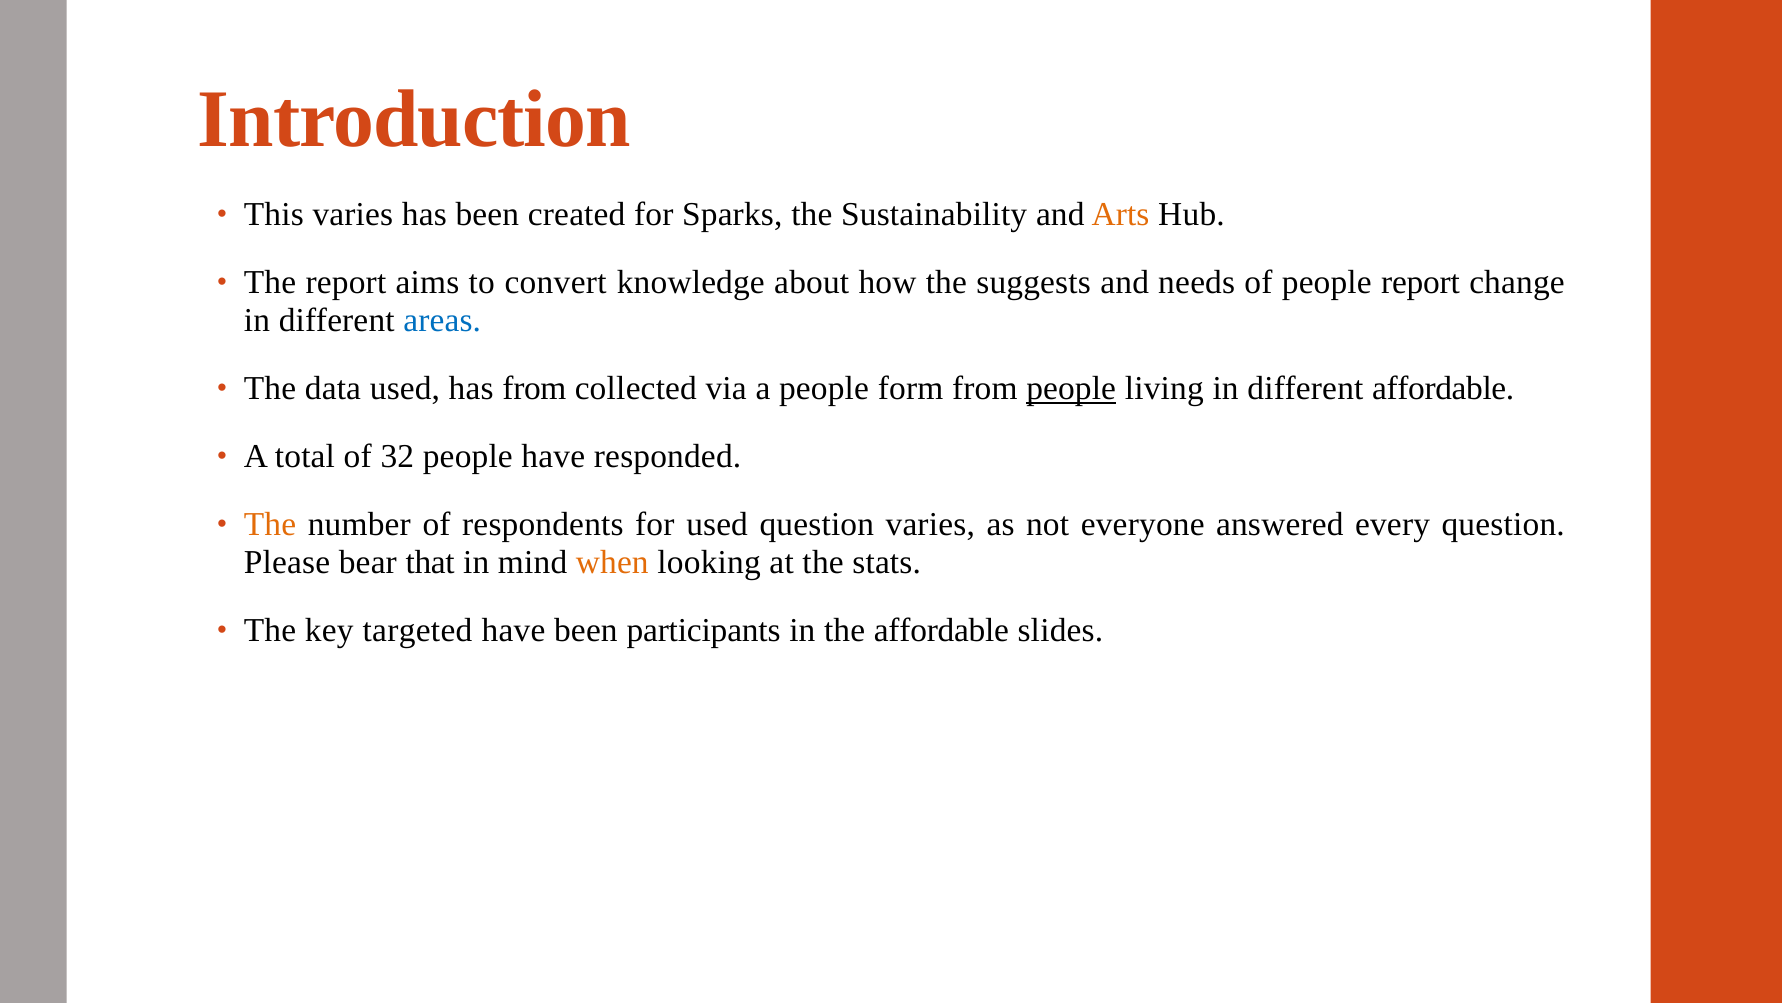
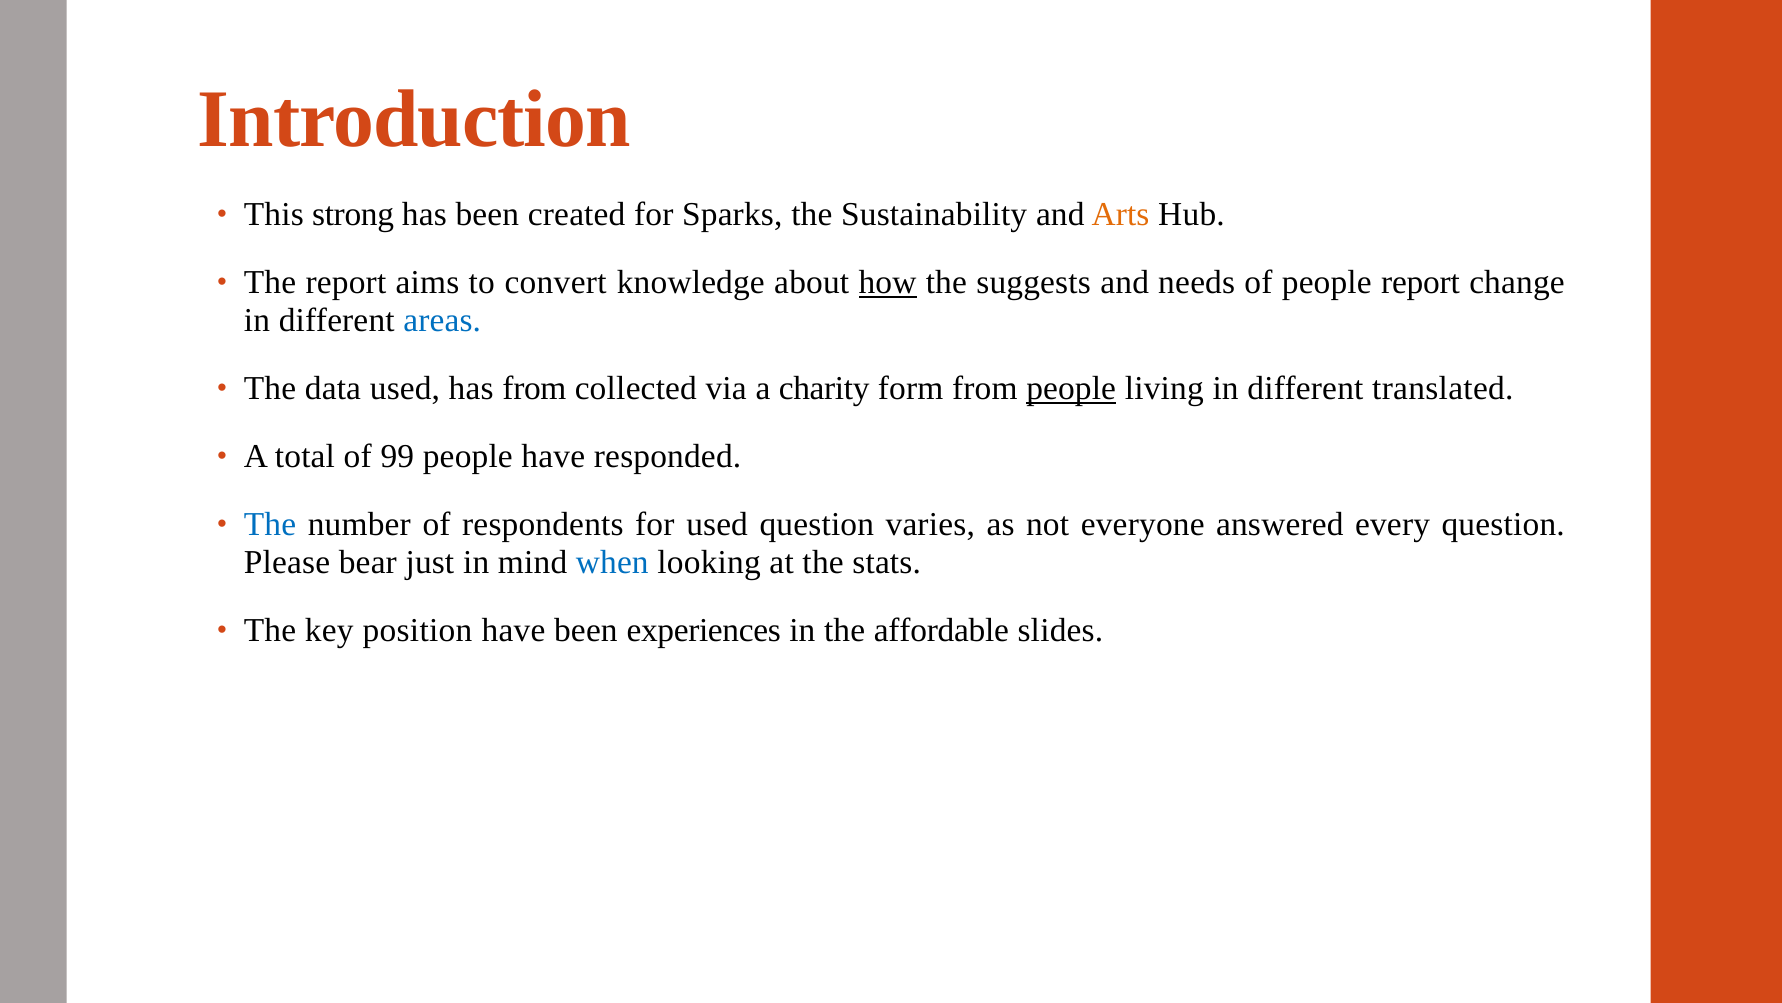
This varies: varies -> strong
how underline: none -> present
a people: people -> charity
different affordable: affordable -> translated
32: 32 -> 99
The at (270, 524) colour: orange -> blue
that: that -> just
when colour: orange -> blue
targeted: targeted -> position
participants: participants -> experiences
